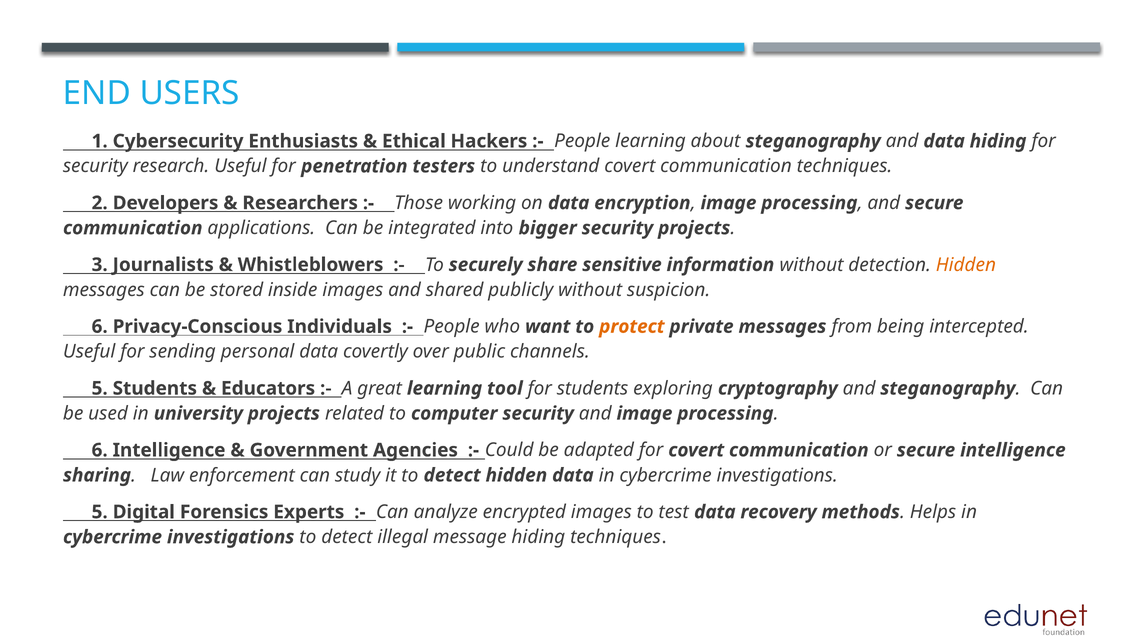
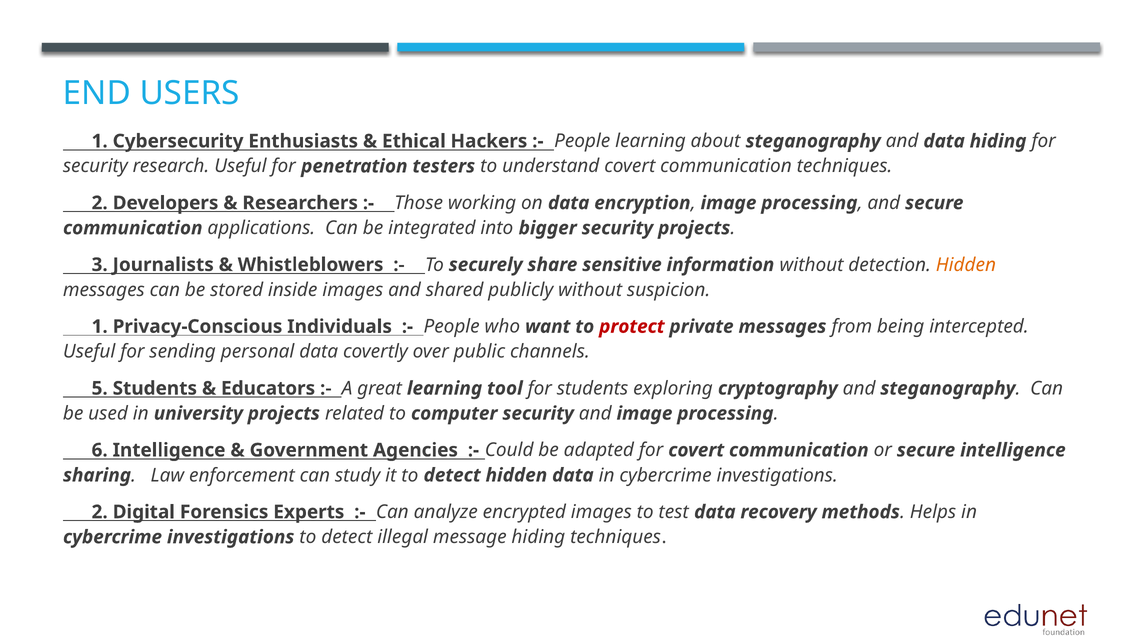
6 at (100, 327): 6 -> 1
protect colour: orange -> red
5 at (100, 512): 5 -> 2
